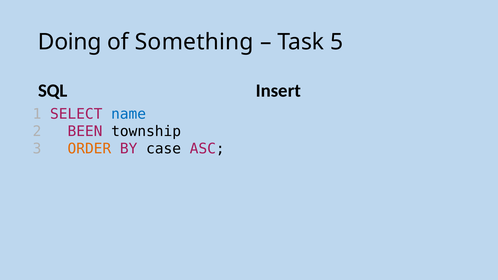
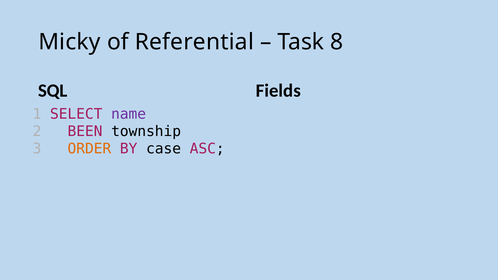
Doing: Doing -> Micky
Something: Something -> Referential
5: 5 -> 8
Insert: Insert -> Fields
name colour: blue -> purple
